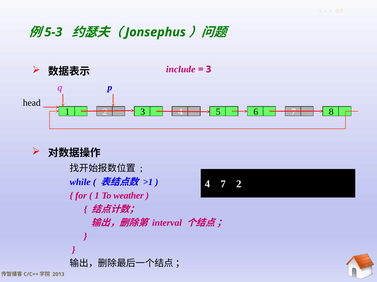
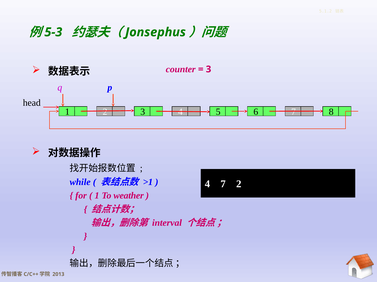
include: include -> counter
